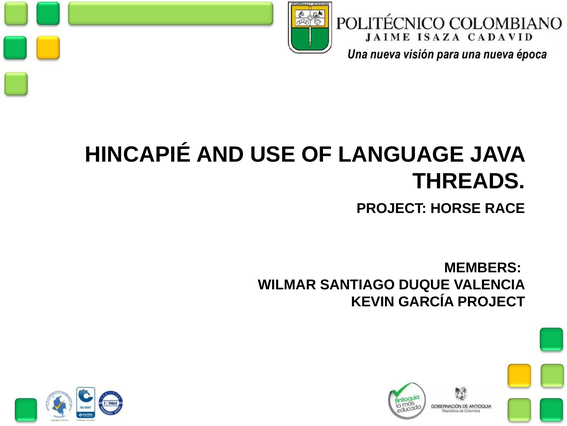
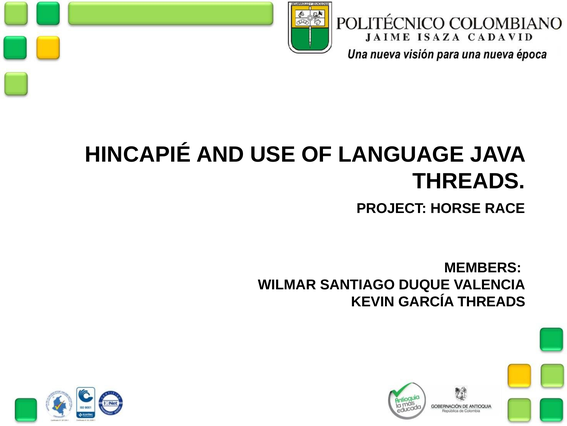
GARCÍA PROJECT: PROJECT -> THREADS
